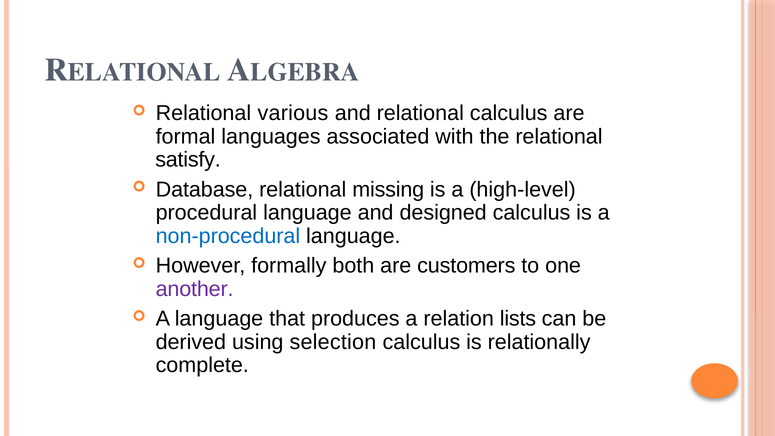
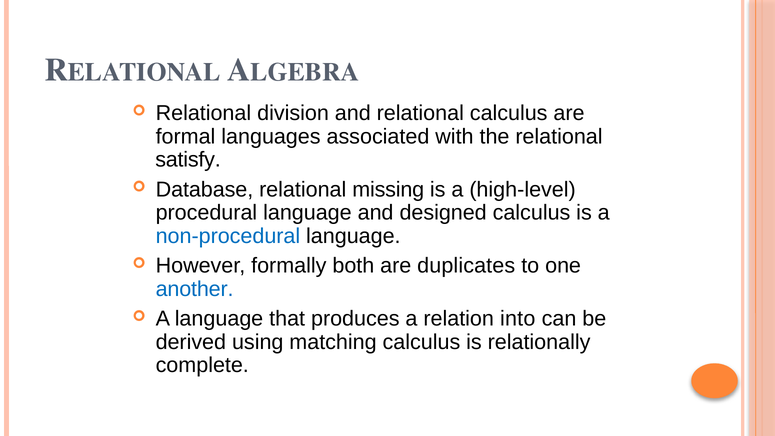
various: various -> division
customers: customers -> duplicates
another colour: purple -> blue
lists: lists -> into
selection: selection -> matching
